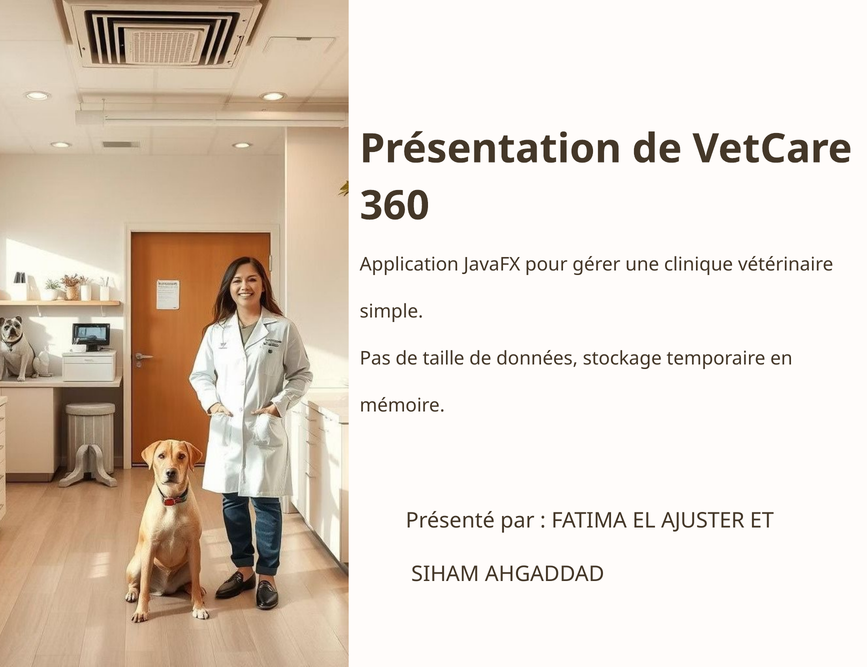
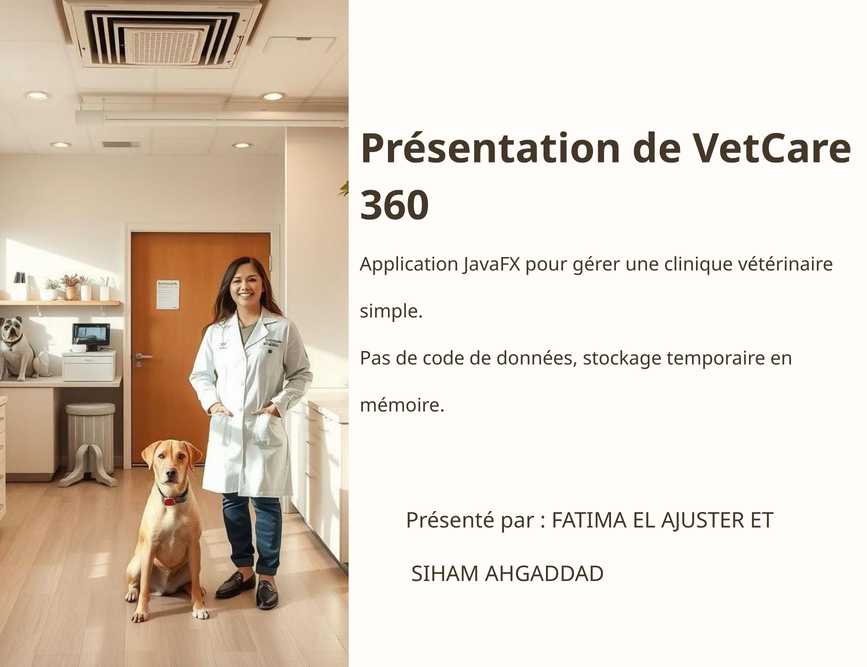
taille: taille -> code
